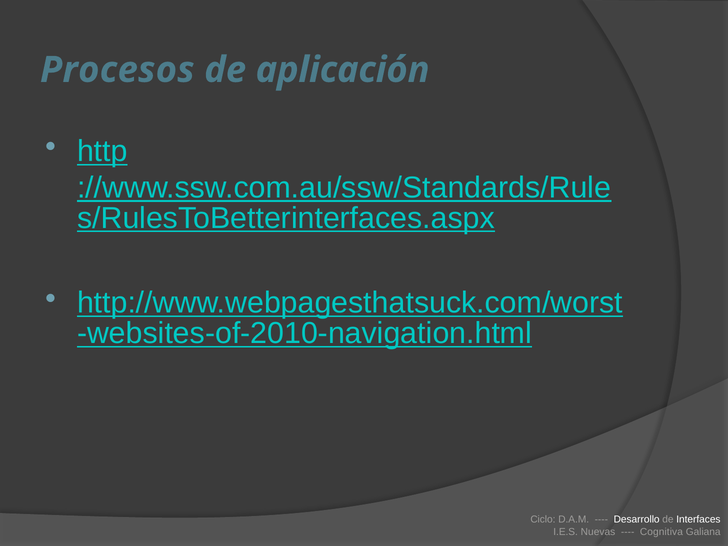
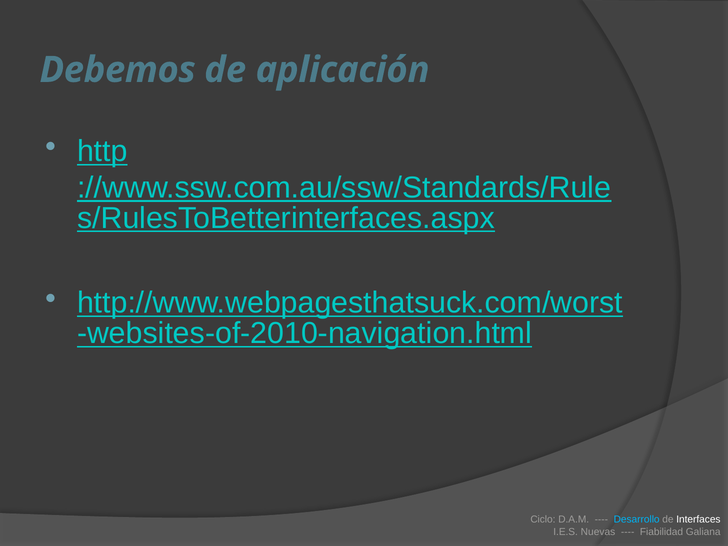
Procesos: Procesos -> Debemos
Desarrollo colour: white -> light blue
Cognitiva: Cognitiva -> Fiabilidad
